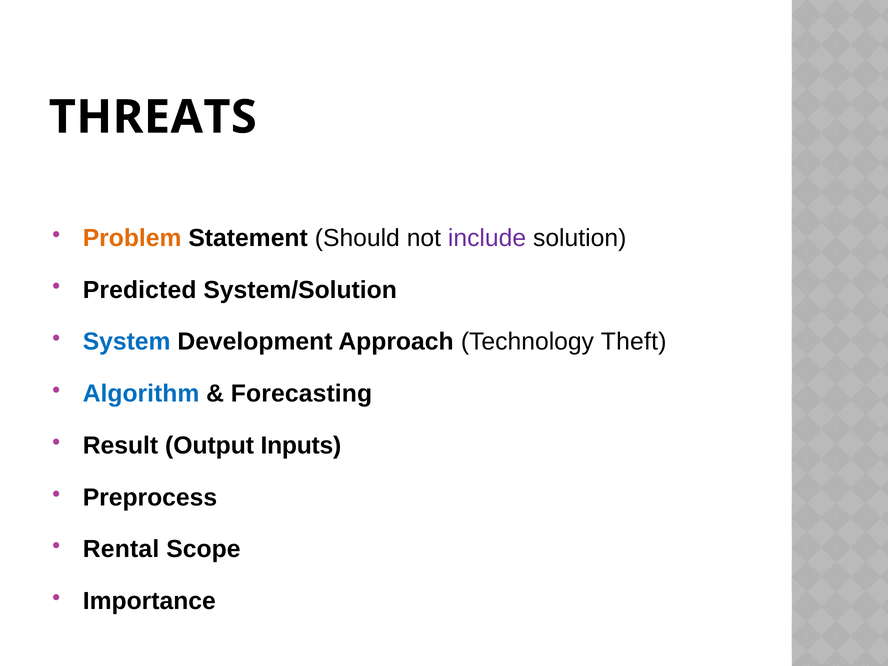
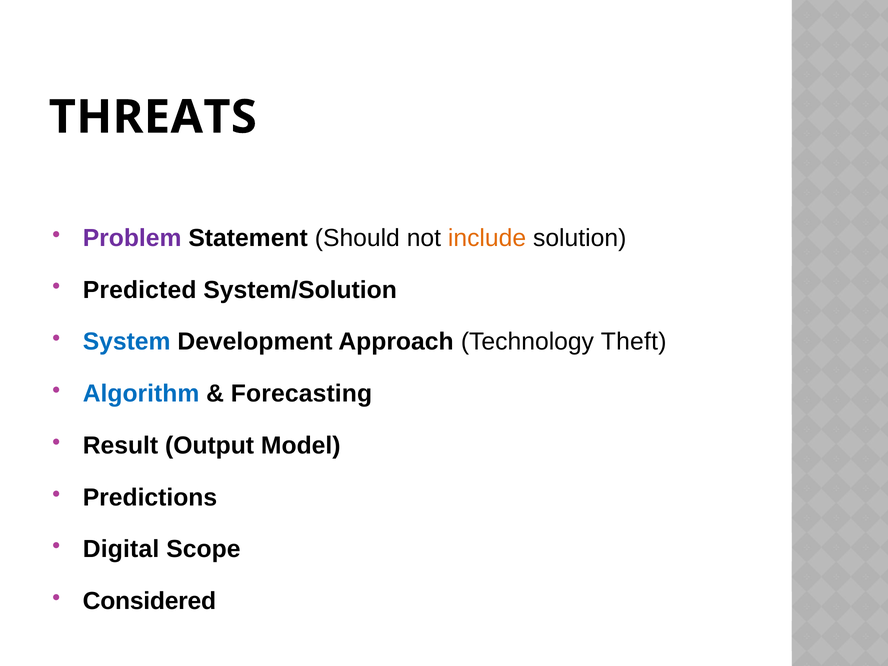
Problem colour: orange -> purple
include colour: purple -> orange
Inputs: Inputs -> Model
Preprocess: Preprocess -> Predictions
Rental: Rental -> Digital
Importance: Importance -> Considered
